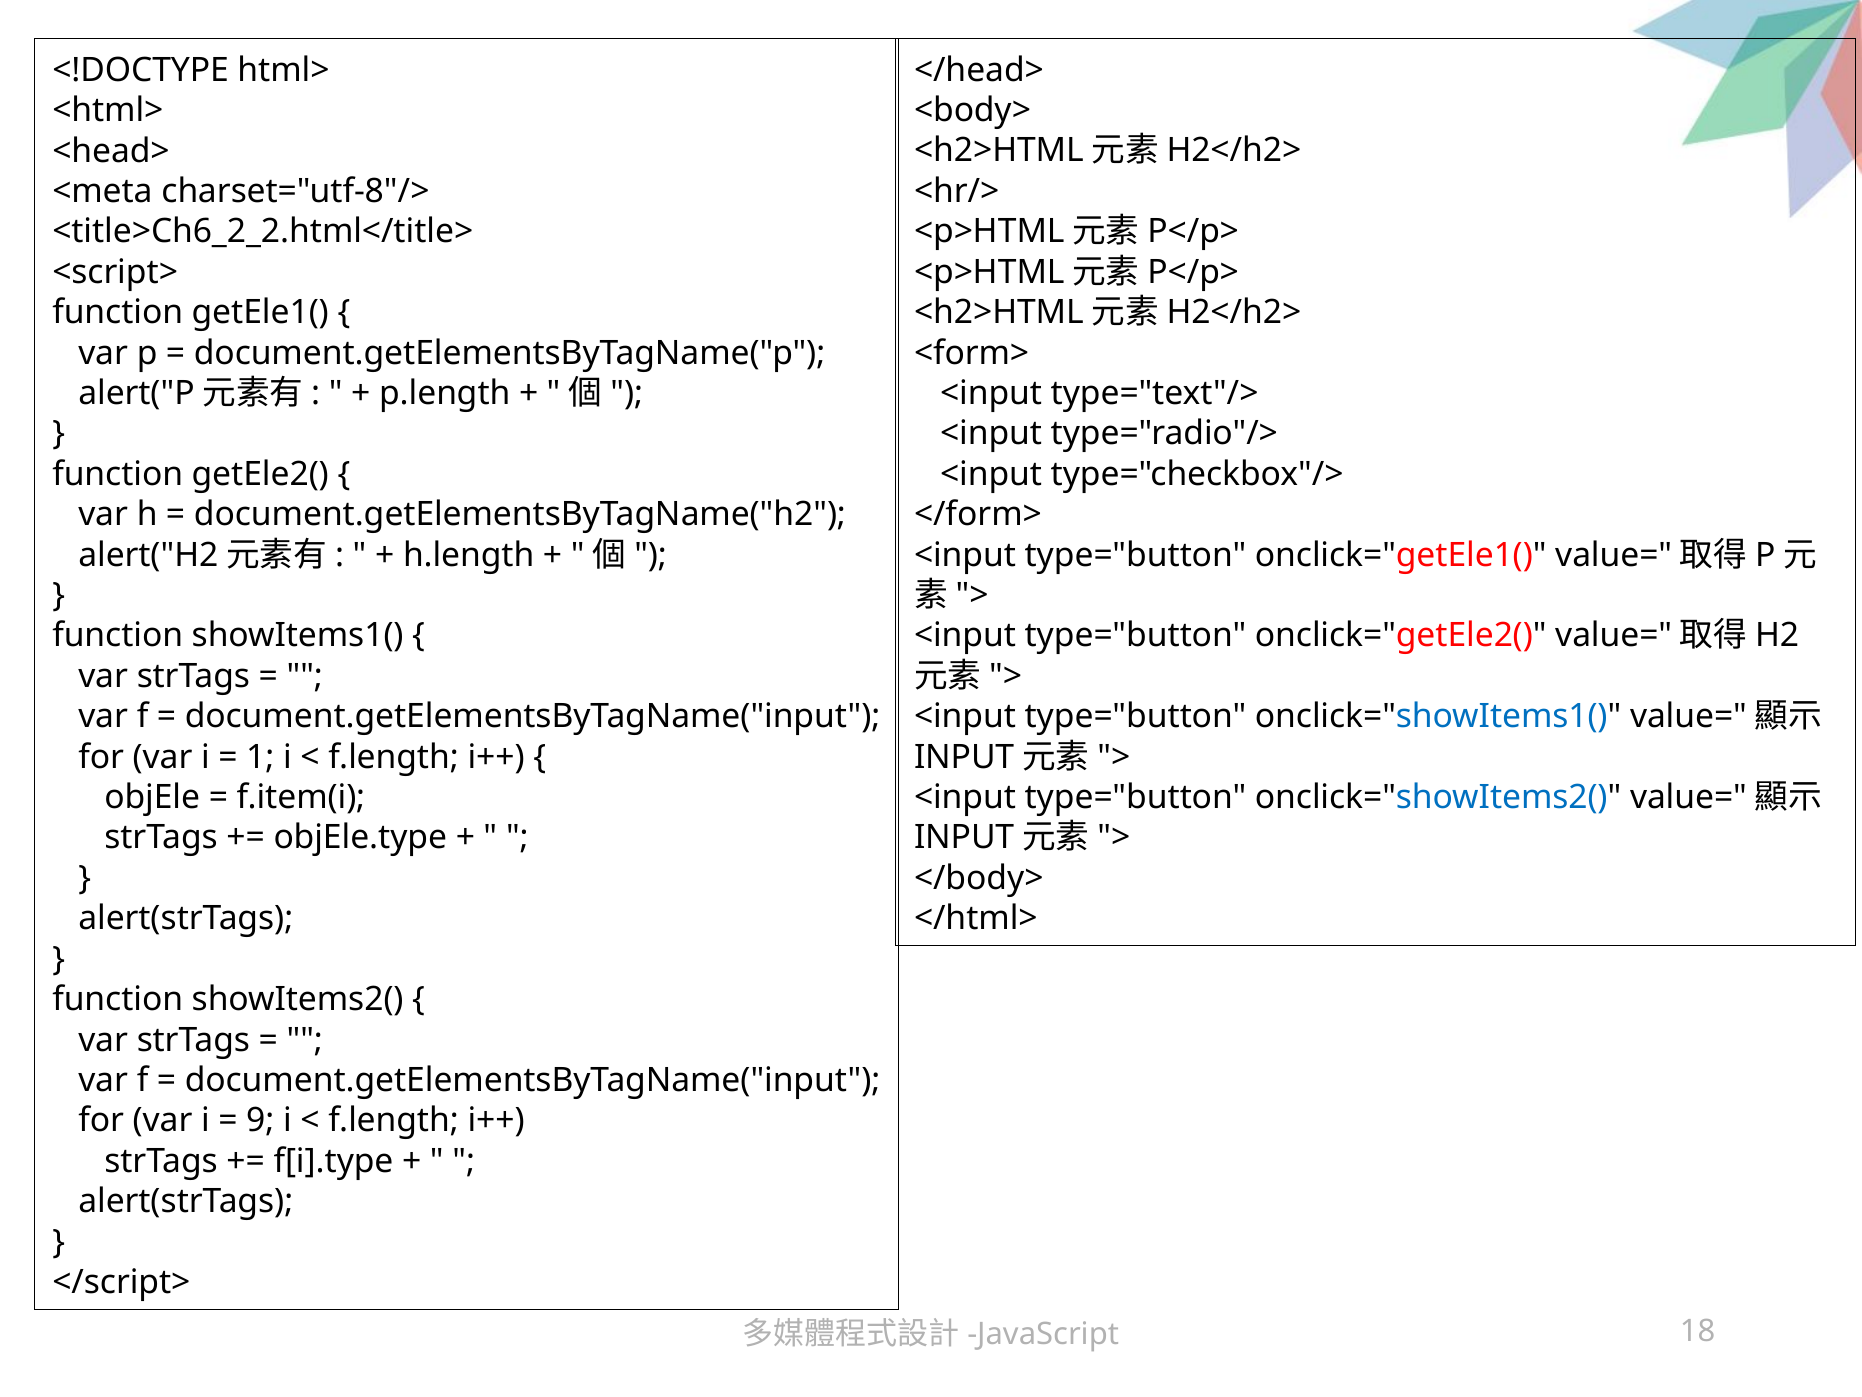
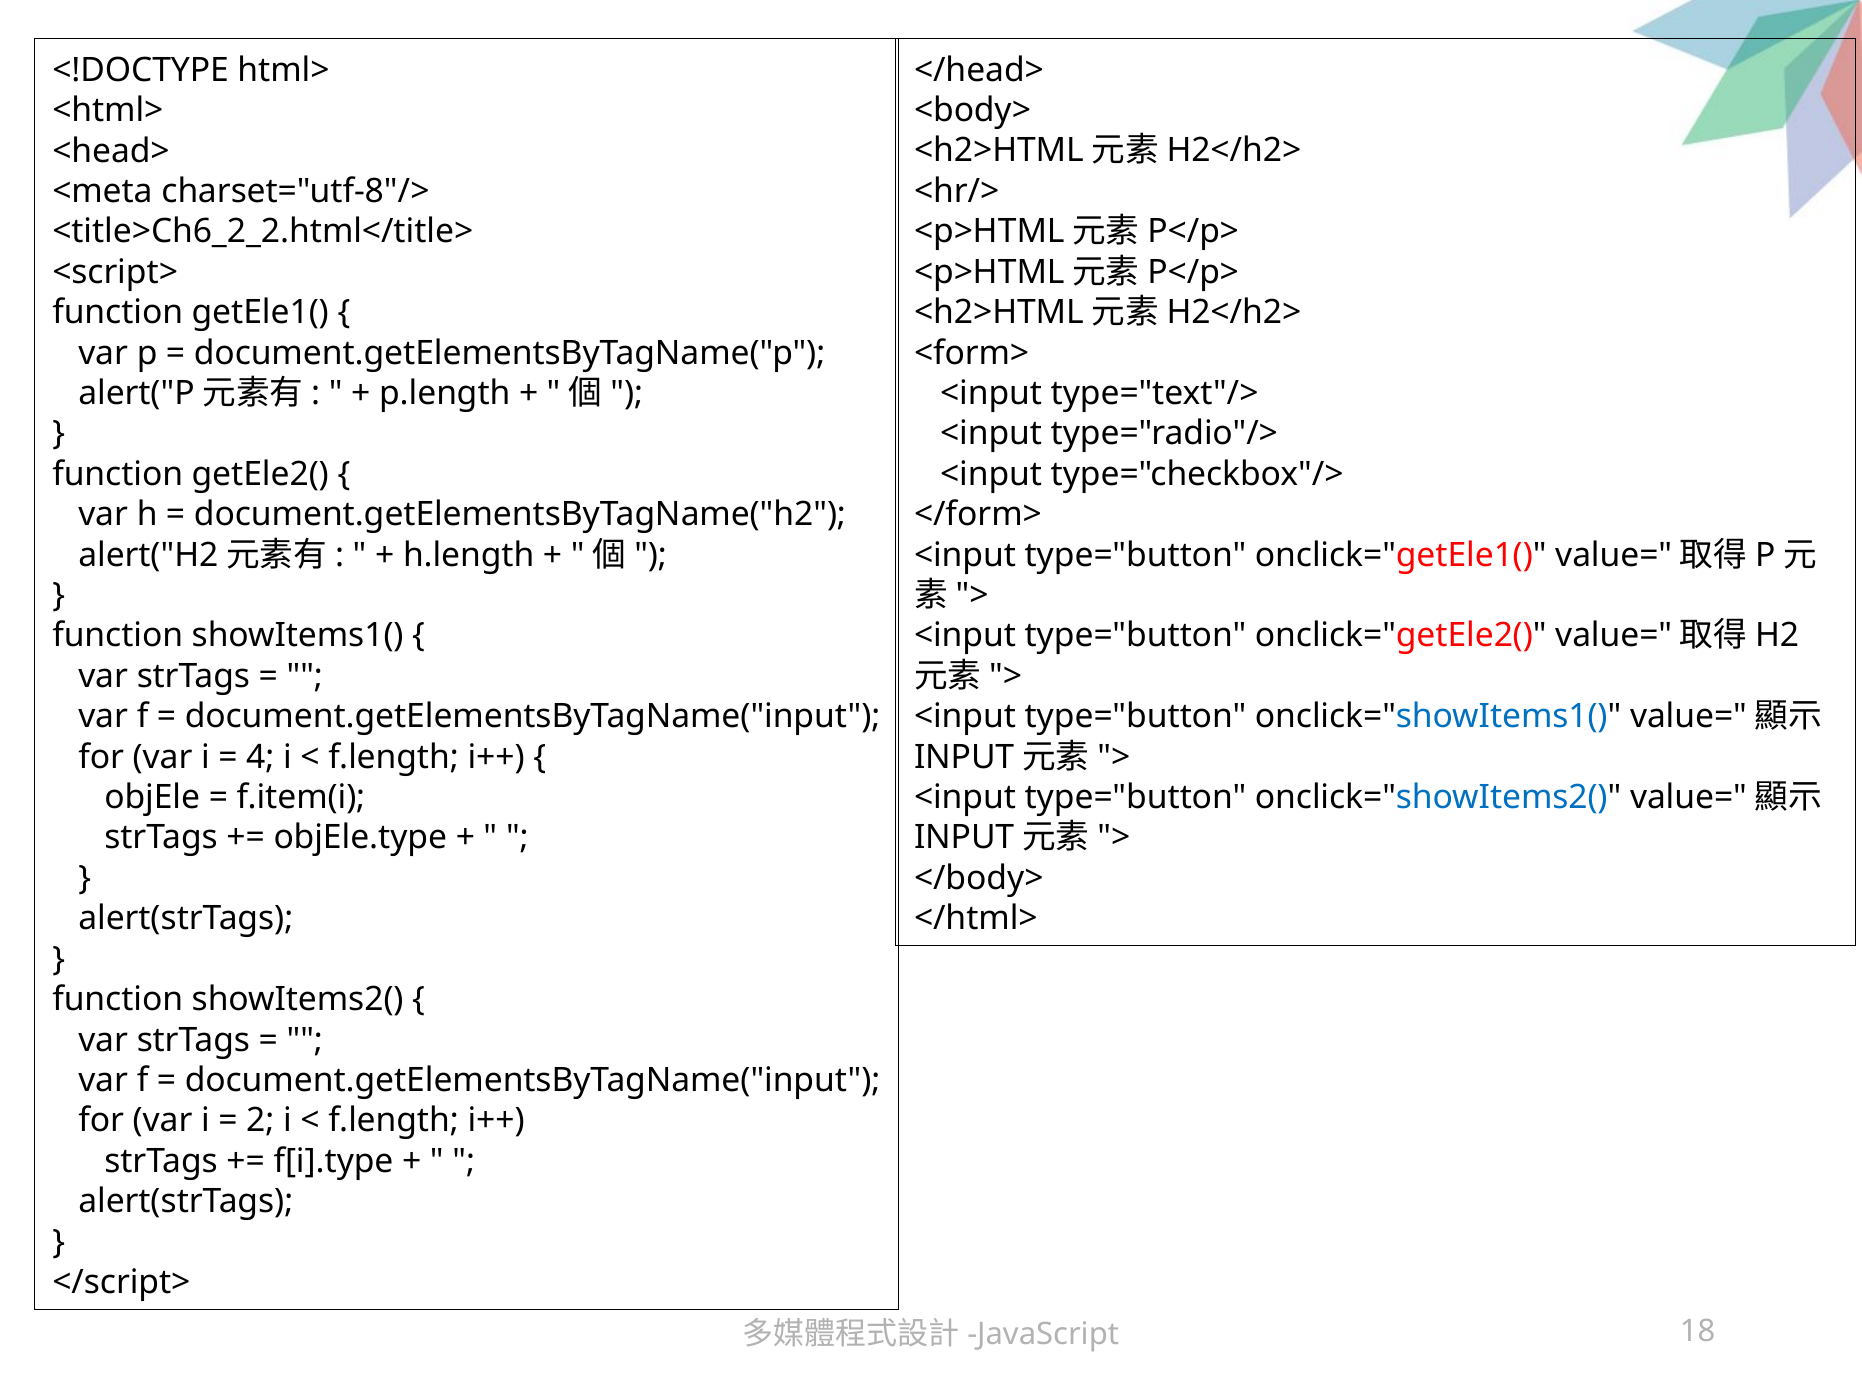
1: 1 -> 4
9: 9 -> 2
